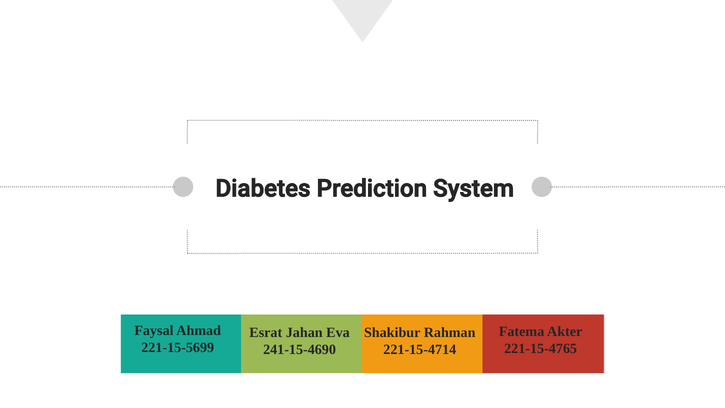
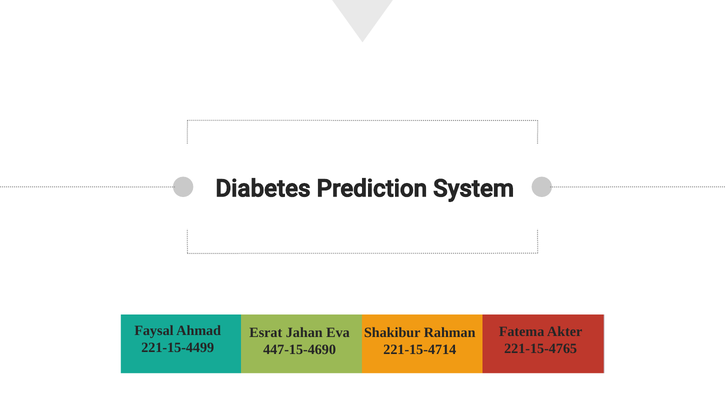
221-15-5699: 221-15-5699 -> 221-15-4499
241-15-4690: 241-15-4690 -> 447-15-4690
